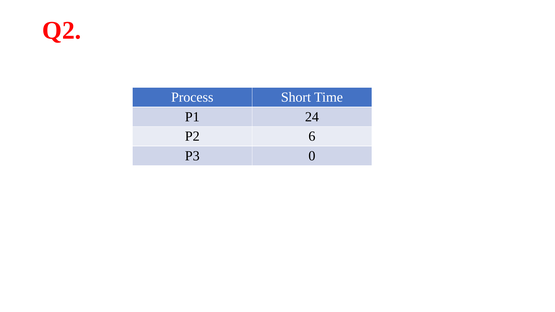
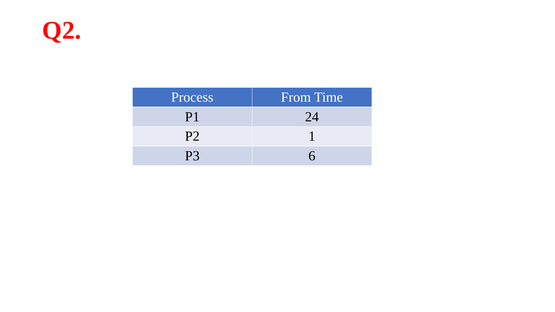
Short: Short -> From
6: 6 -> 1
0: 0 -> 6
